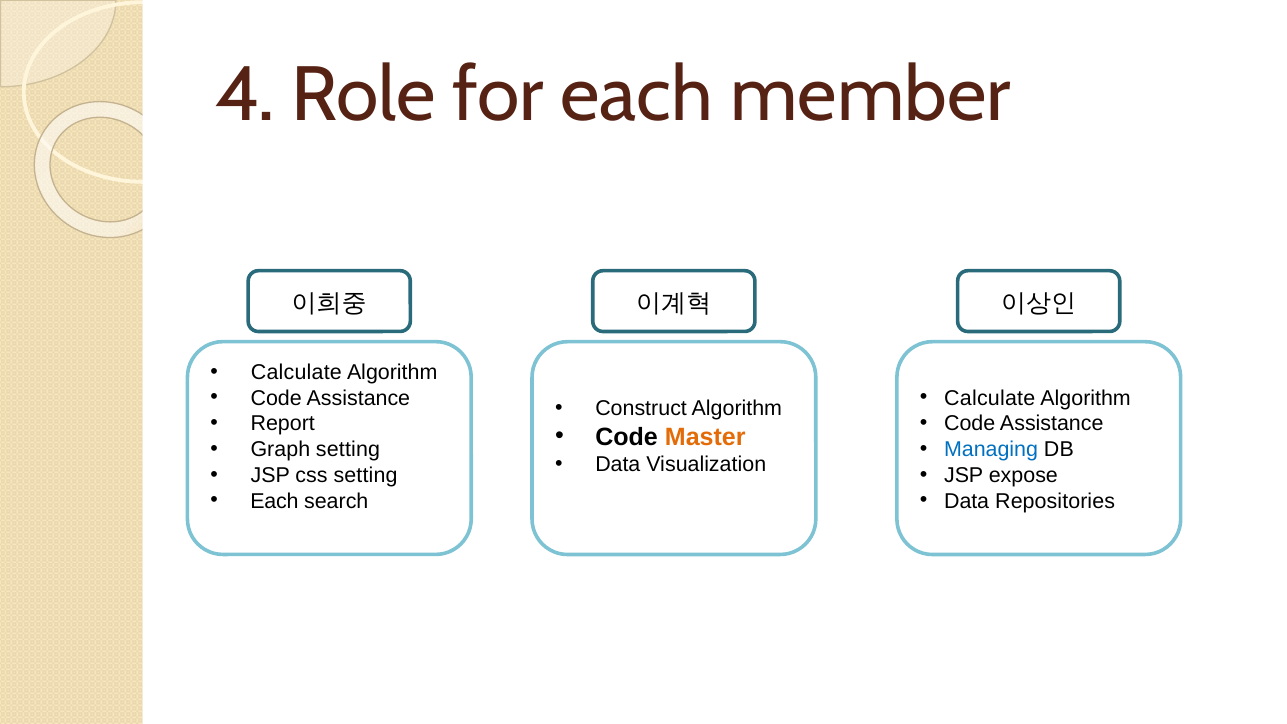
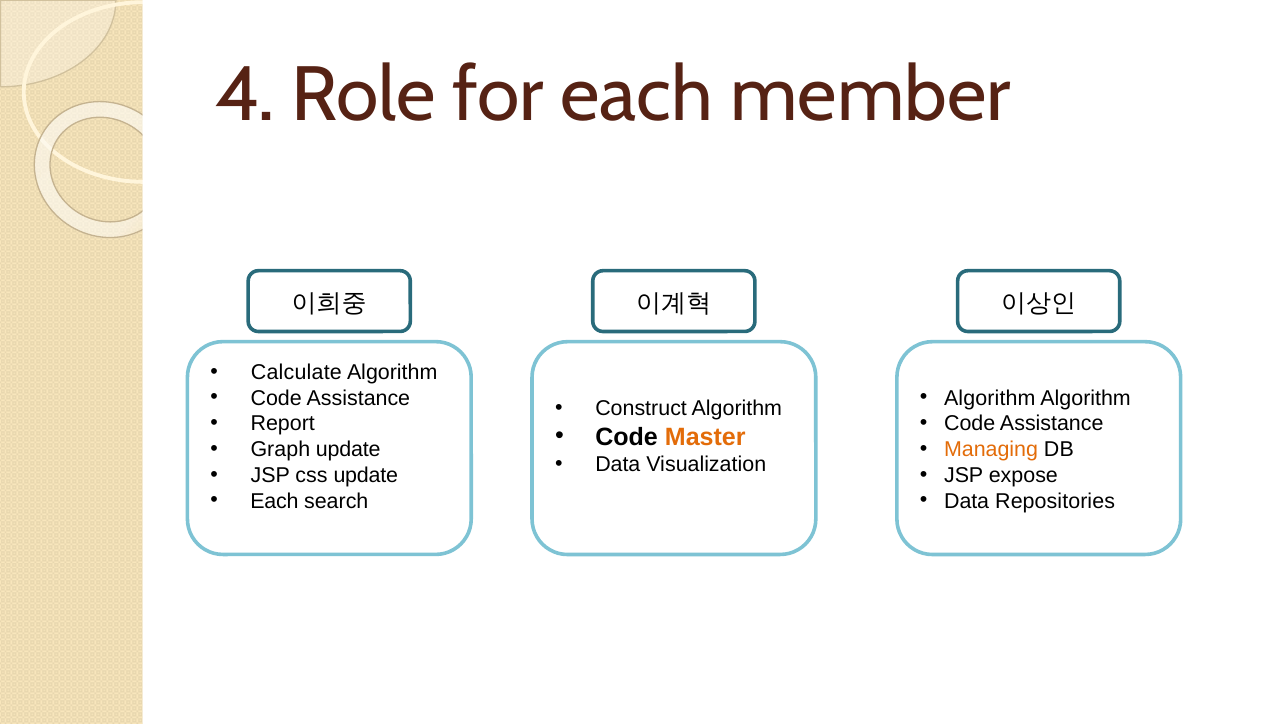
Calculate at (990, 398): Calculate -> Algorithm
Graph setting: setting -> update
Managing colour: blue -> orange
css setting: setting -> update
